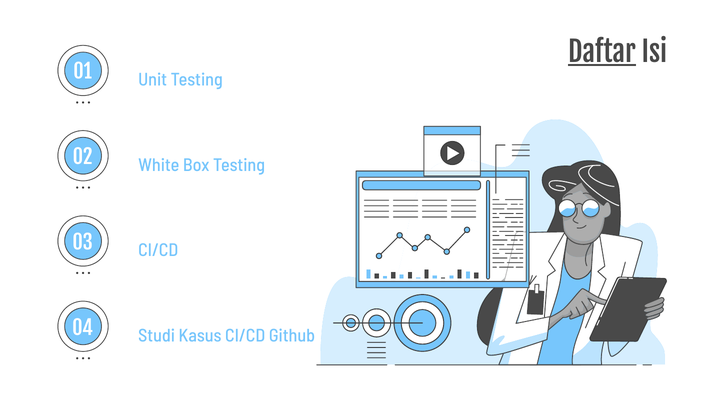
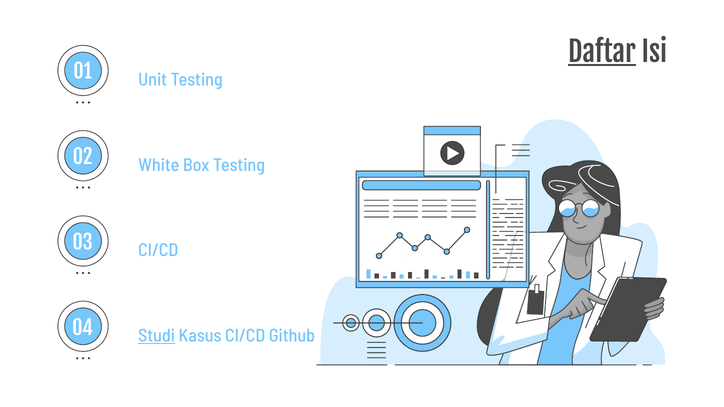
Studi underline: none -> present
